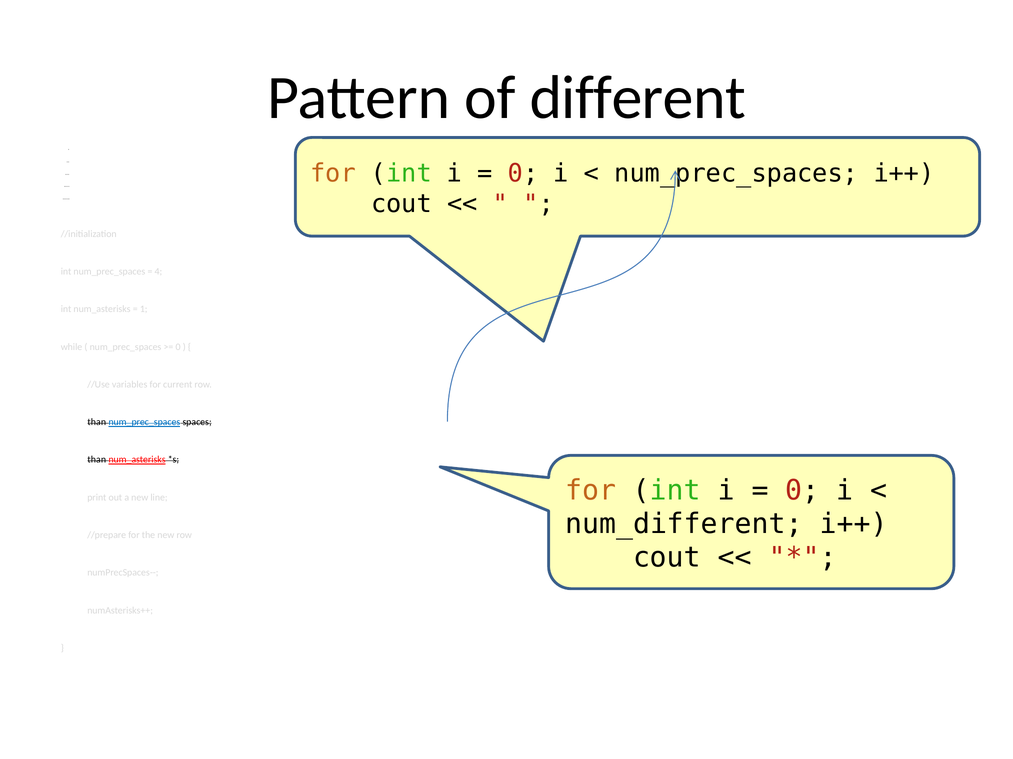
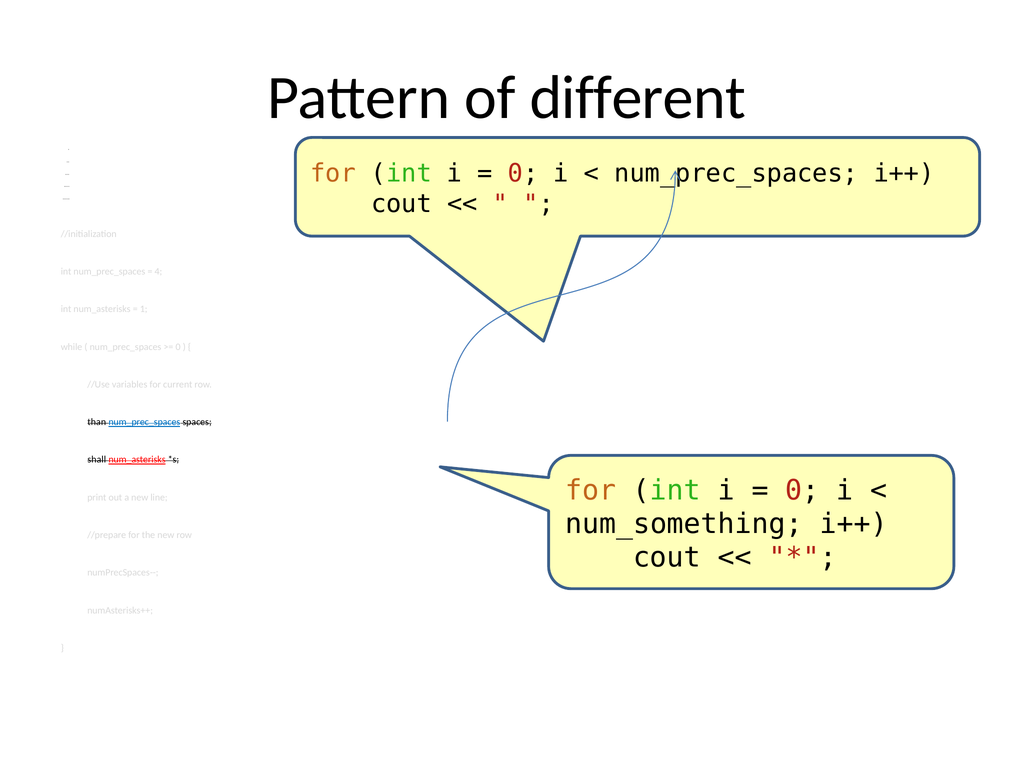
than at (97, 460): than -> shall
num_different: num_different -> num_something
